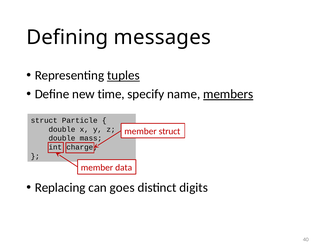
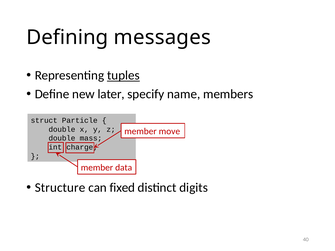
time: time -> later
members underline: present -> none
member struct: struct -> move
Replacing: Replacing -> Structure
goes: goes -> fixed
